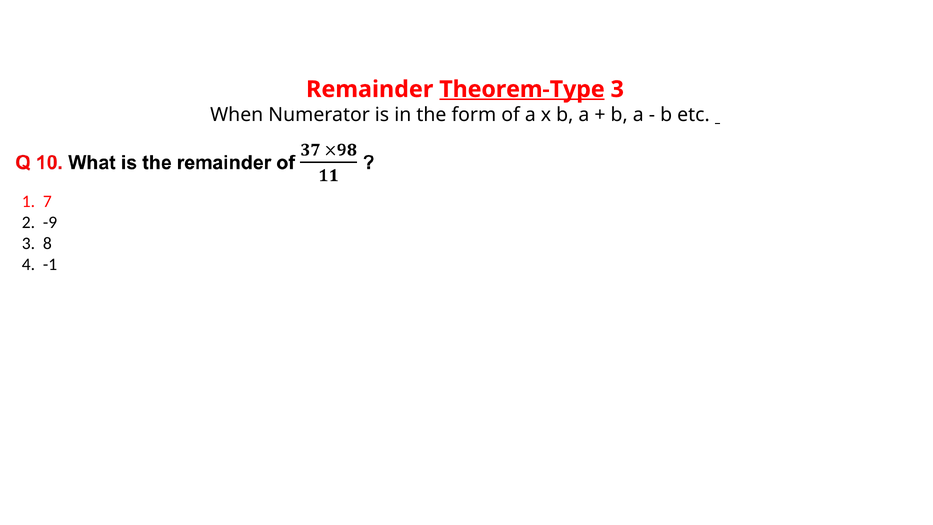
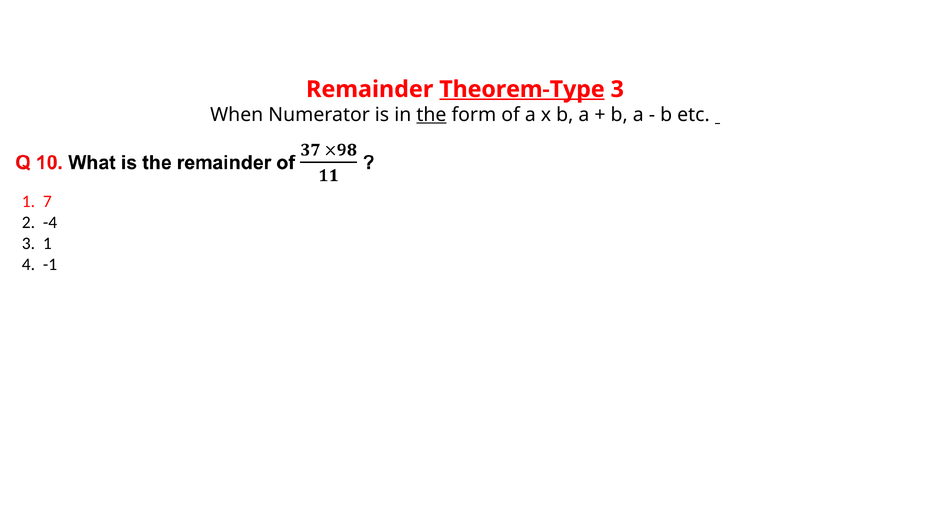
the underline: none -> present
-9: -9 -> -4
3 8: 8 -> 1
